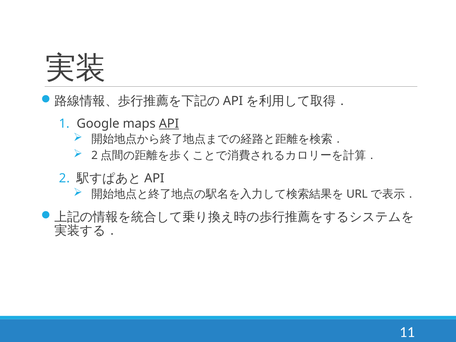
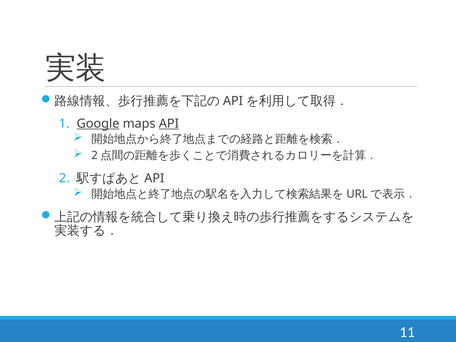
Google underline: none -> present
